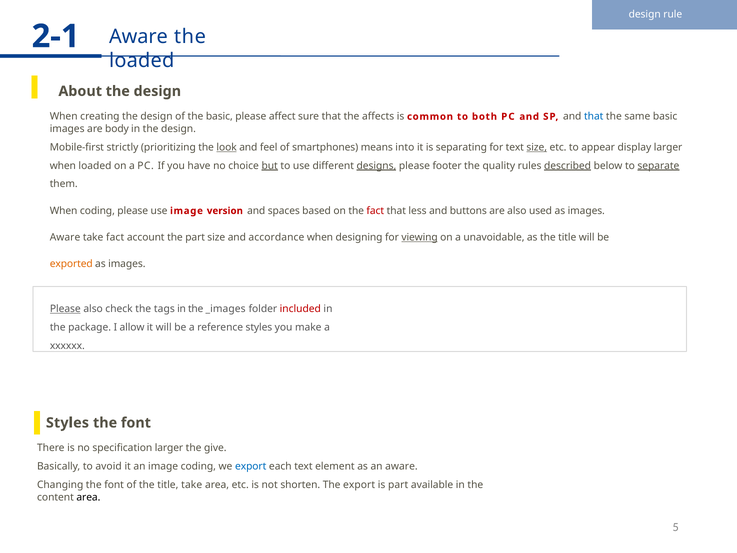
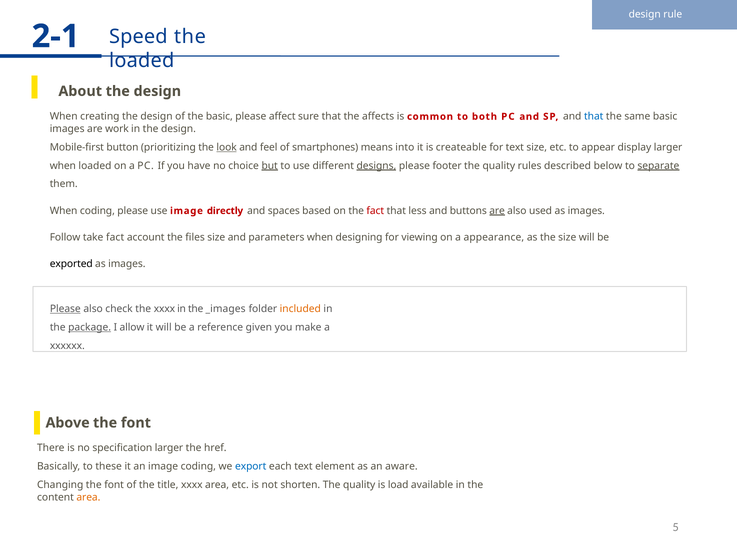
Aware at (138, 37): Aware -> Speed
body: body -> work
strictly: strictly -> button
separating: separating -> createable
size at (537, 147) underline: present -> none
described underline: present -> none
version: version -> directly
are at (497, 211) underline: none -> present
Aware at (65, 237): Aware -> Follow
the part: part -> files
accordance: accordance -> parameters
viewing underline: present -> none
unavoidable: unavoidable -> appearance
as the title: title -> size
exported colour: orange -> black
the tags: tags -> xxxx
included colour: red -> orange
package underline: none -> present
reference styles: styles -> given
Styles at (67, 423): Styles -> Above
give: give -> href
avoid: avoid -> these
title take: take -> xxxx
export at (359, 485): export -> quality
is part: part -> load
area at (88, 497) colour: black -> orange
